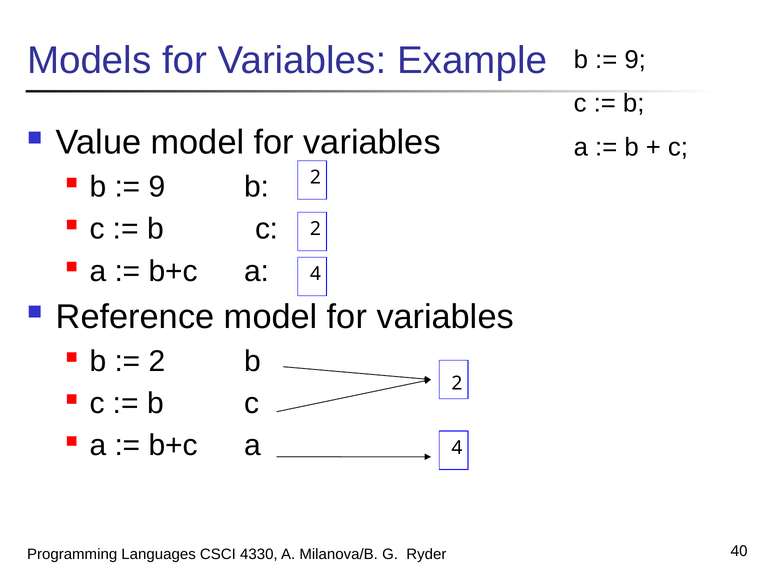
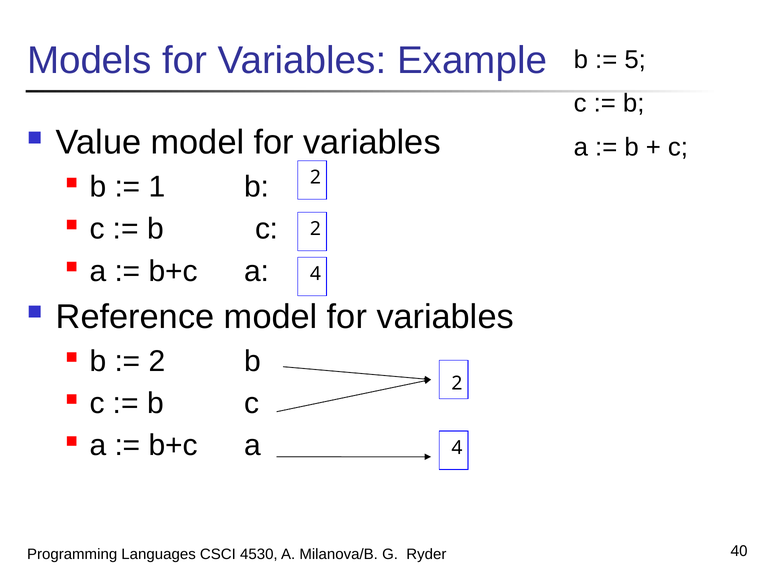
9 at (635, 60): 9 -> 5
9 at (157, 187): 9 -> 1
4330: 4330 -> 4530
